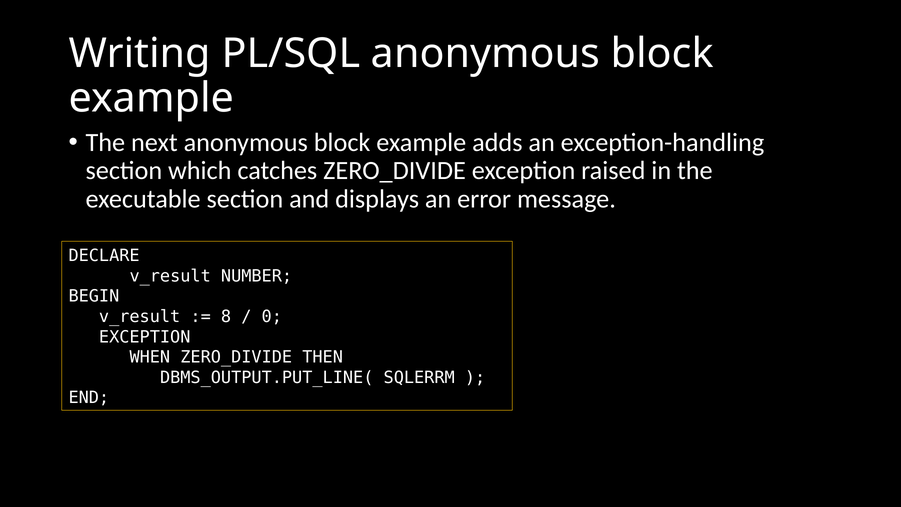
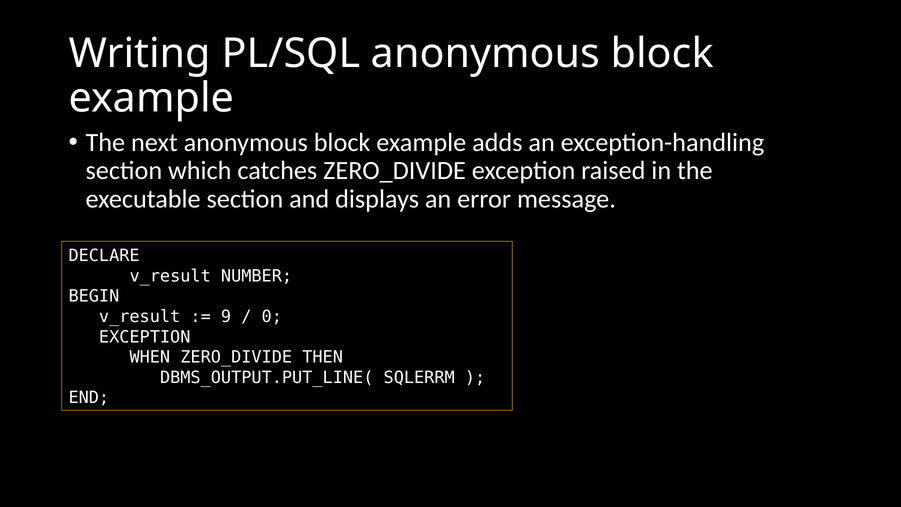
8: 8 -> 9
